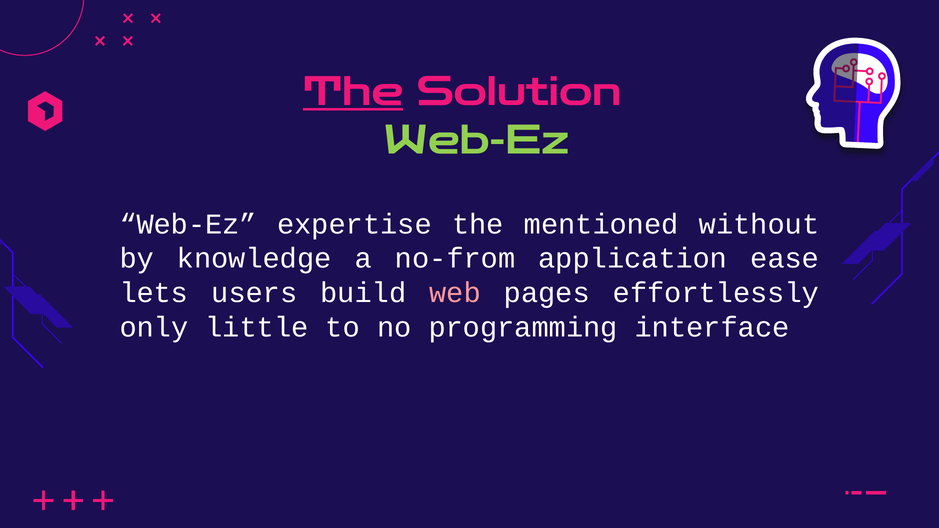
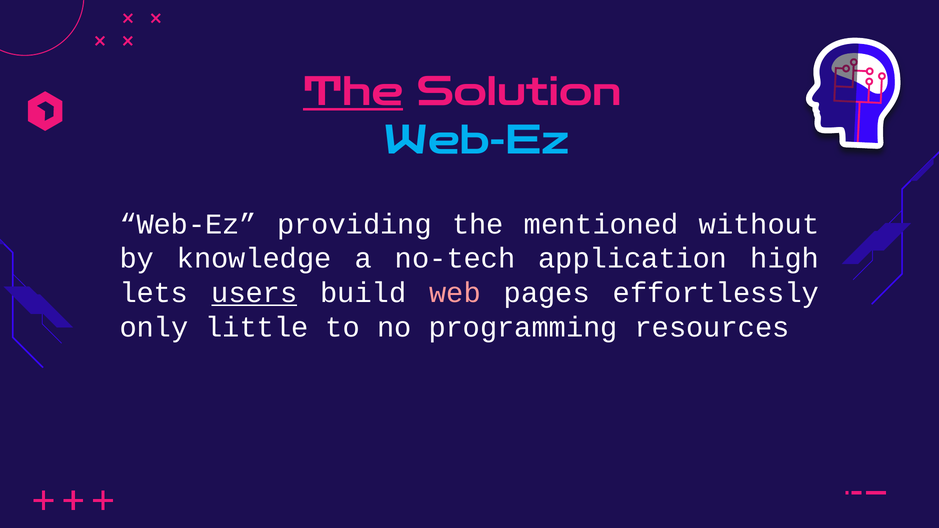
Web-Ez at (477, 140) colour: light green -> light blue
expertise: expertise -> providing
no-from: no-from -> no-tech
ease: ease -> high
users underline: none -> present
interface: interface -> resources
